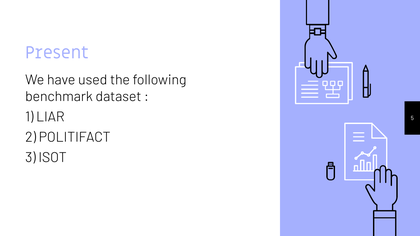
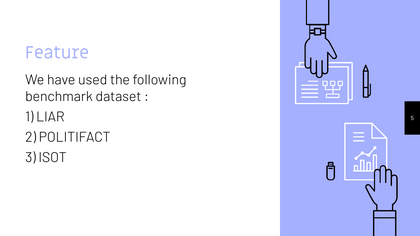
Present: Present -> Feature
